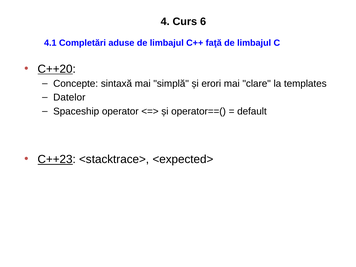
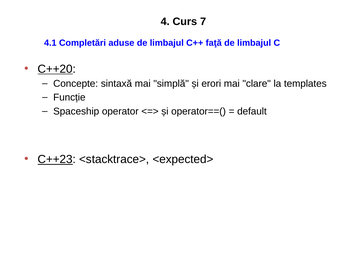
6: 6 -> 7
Datelor: Datelor -> Funcție
